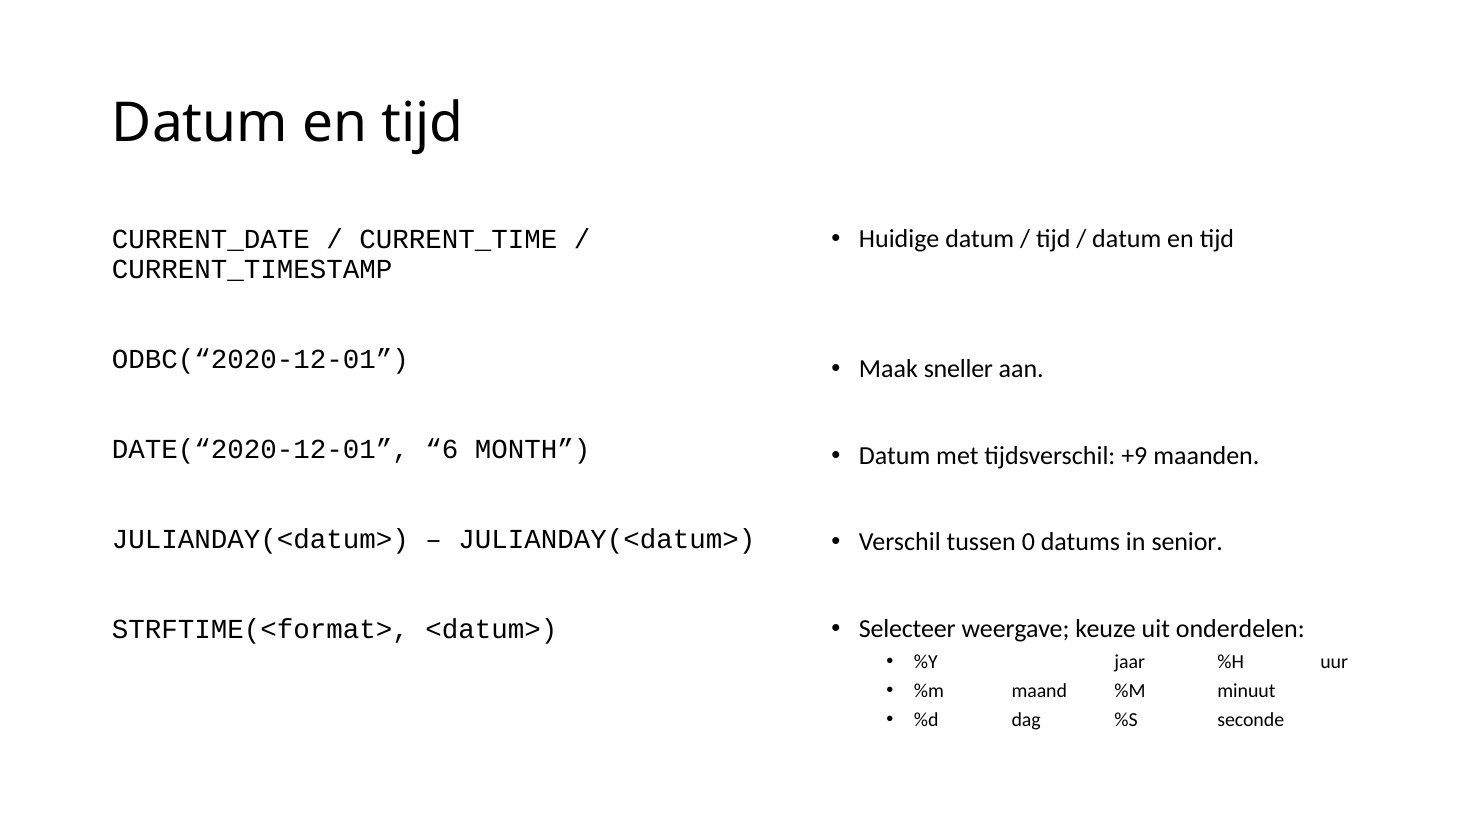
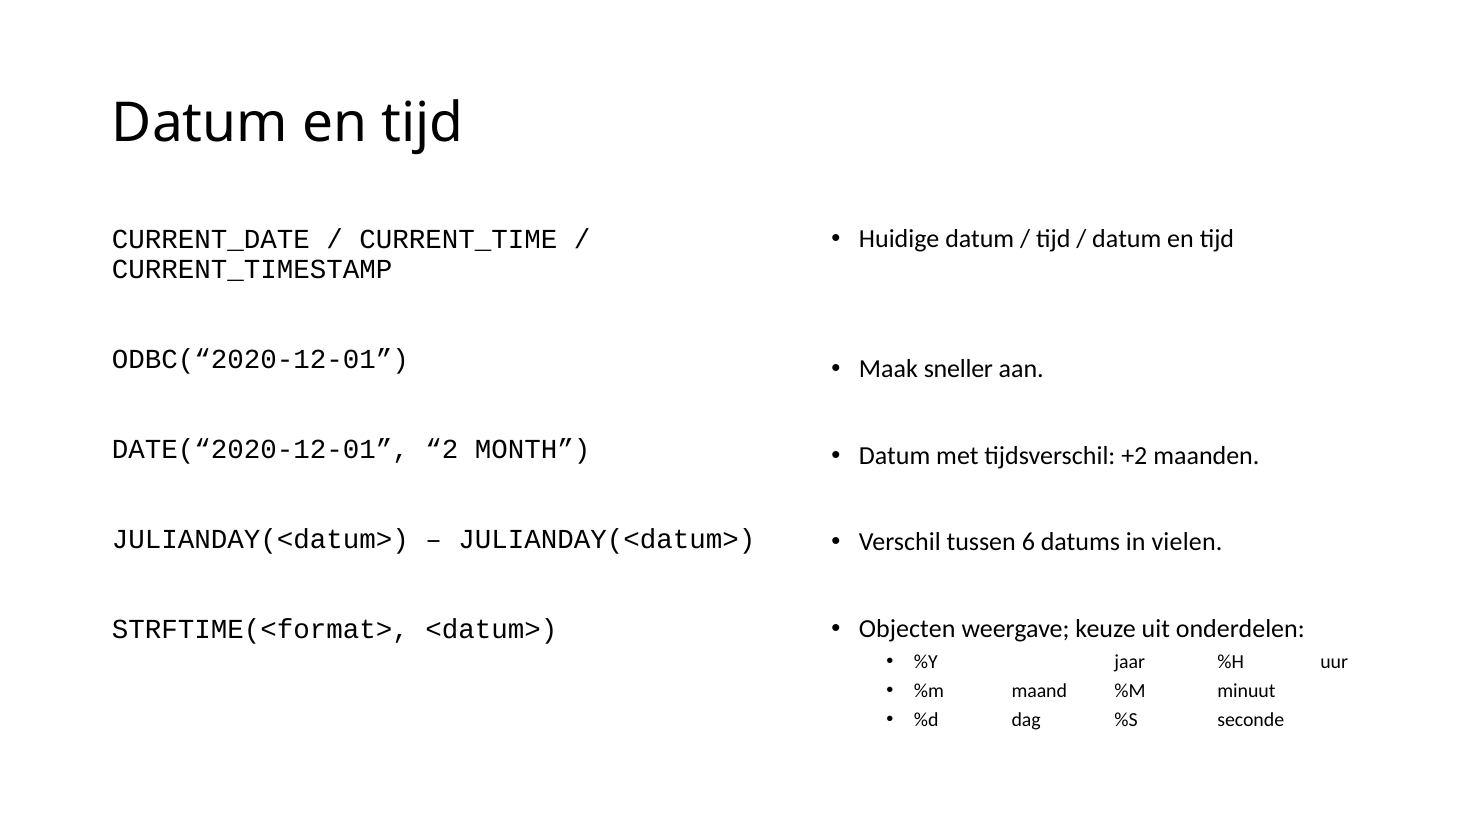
6: 6 -> 2
+9: +9 -> +2
0: 0 -> 6
senior: senior -> vielen
Selecteer: Selecteer -> Objecten
